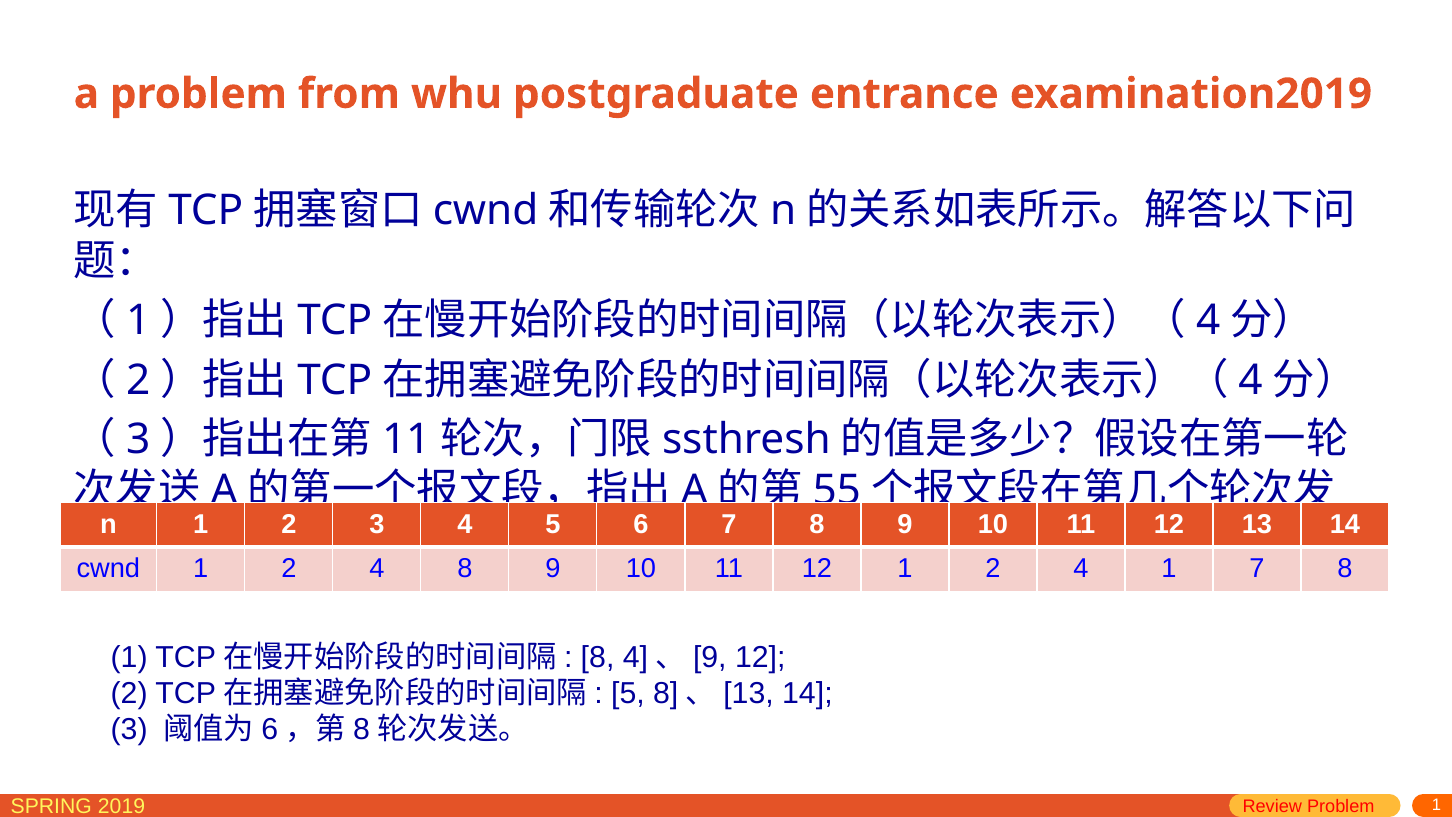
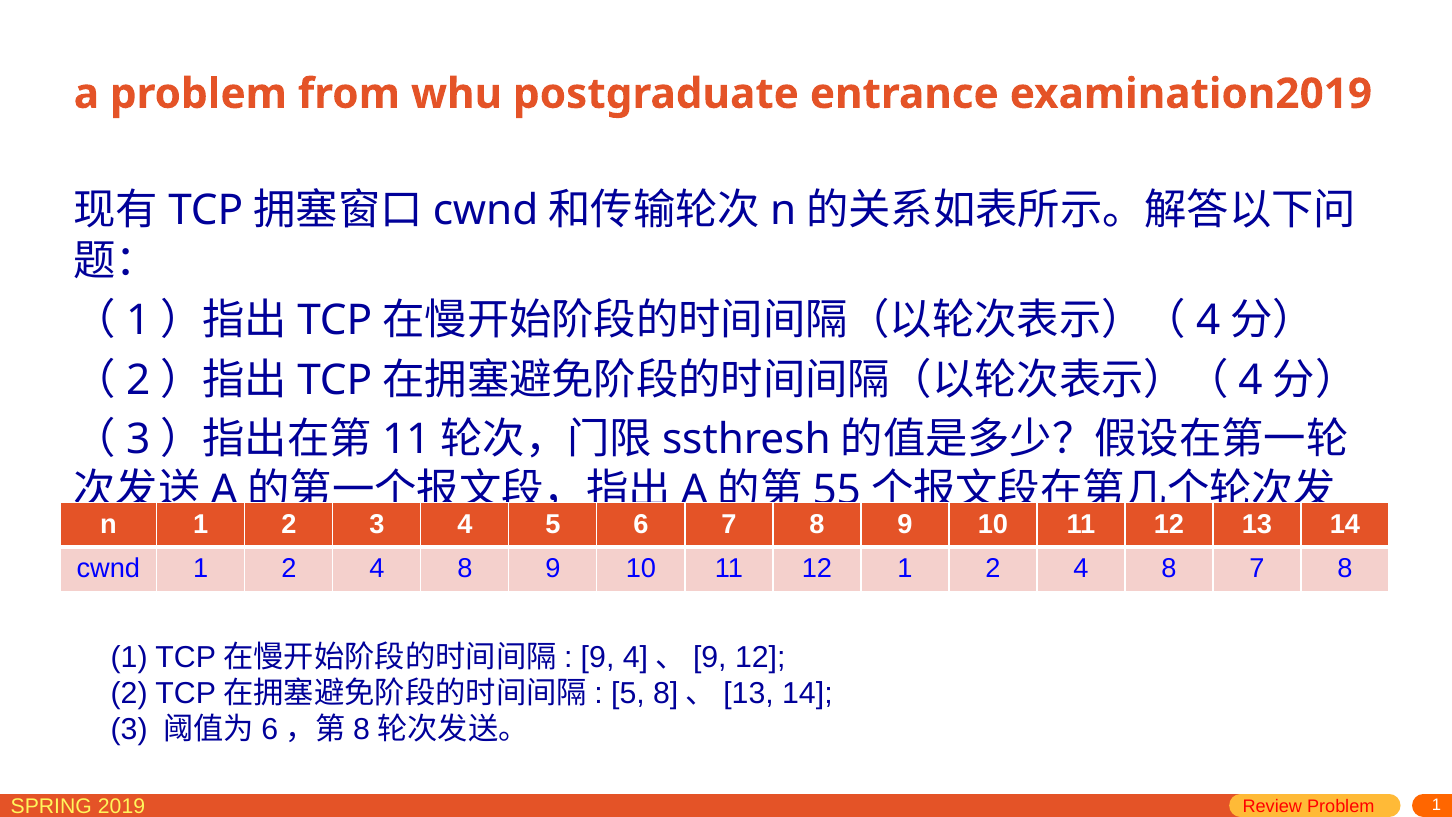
1 at (1169, 568): 1 -> 8
8 at (598, 657): 8 -> 9
